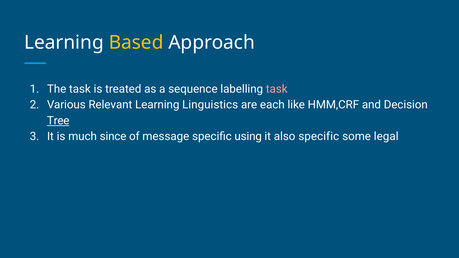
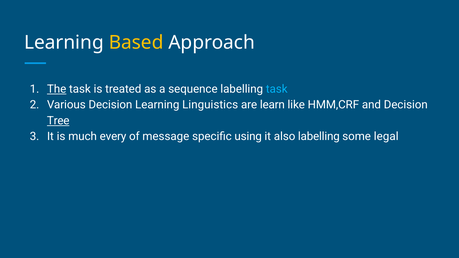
The underline: none -> present
task at (277, 89) colour: pink -> light blue
Various Relevant: Relevant -> Decision
each: each -> learn
since: since -> every
also specific: specific -> labelling
